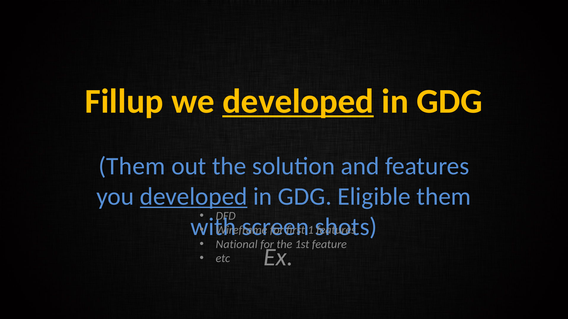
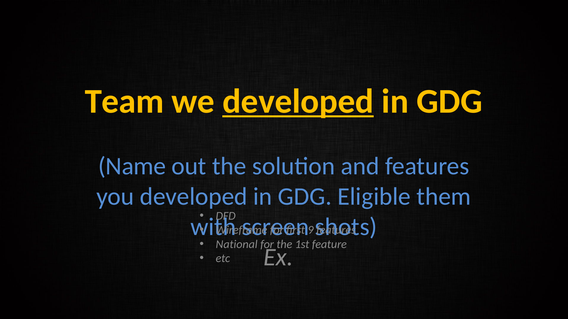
Fillup: Fillup -> Team
Them at (132, 167): Them -> Name
developed at (194, 197) underline: present -> none
1: 1 -> 9
